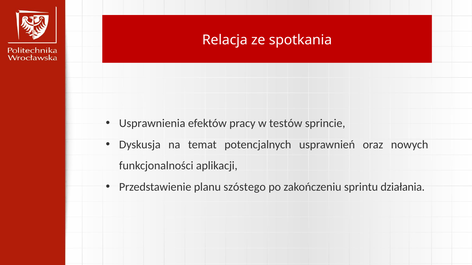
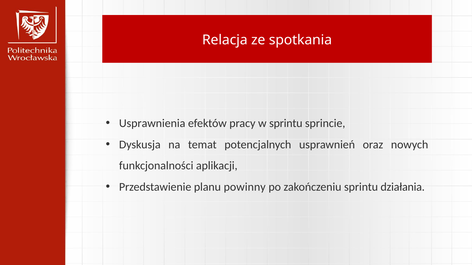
w testów: testów -> sprintu
szóstego: szóstego -> powinny
